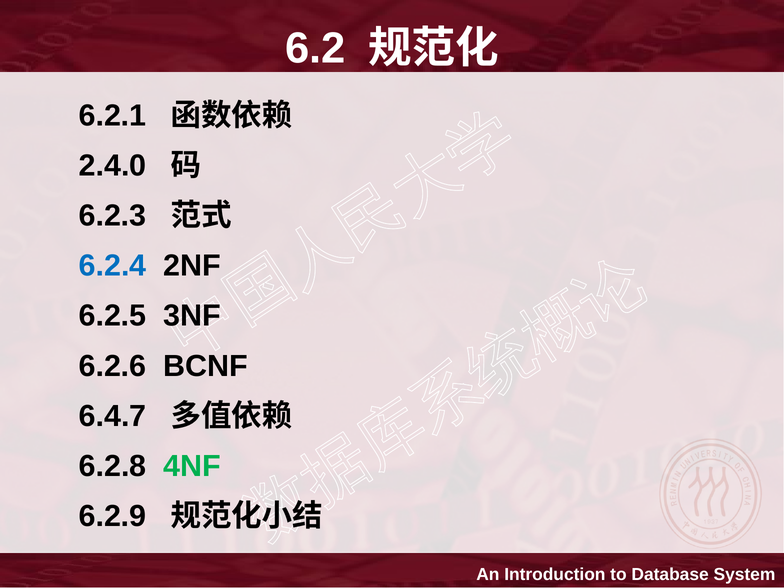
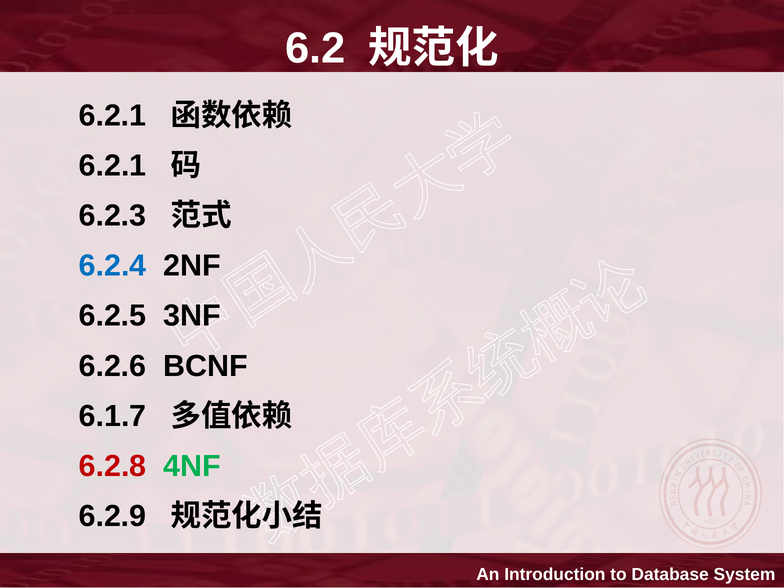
2.4.0 at (113, 166): 2.4.0 -> 6.2.1
6.4.7: 6.4.7 -> 6.1.7
6.2.8 colour: black -> red
